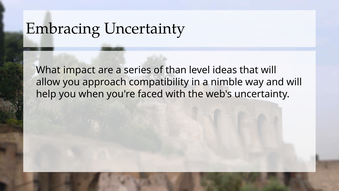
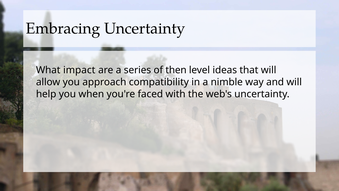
than: than -> then
